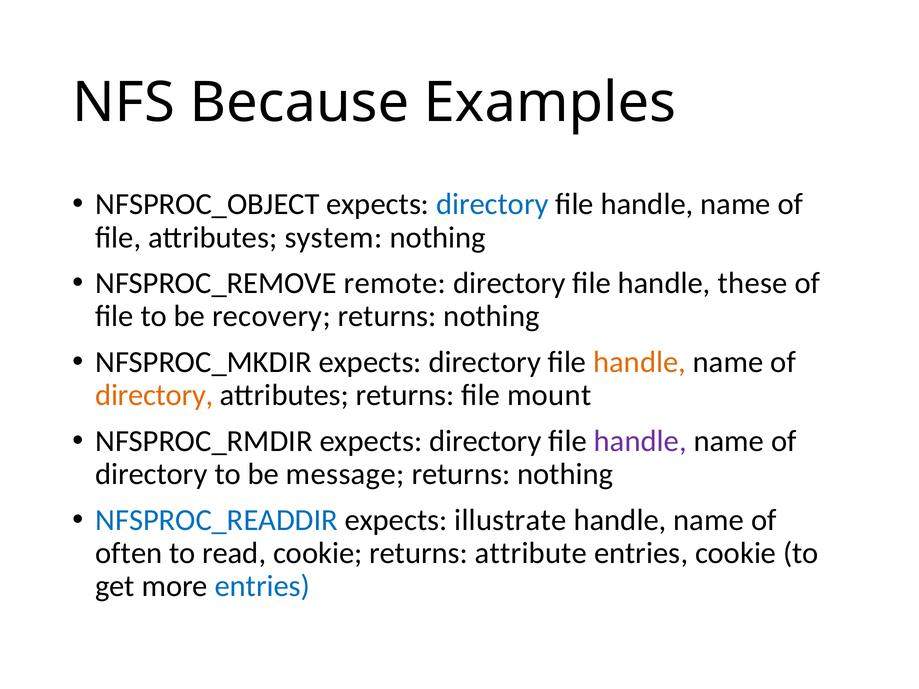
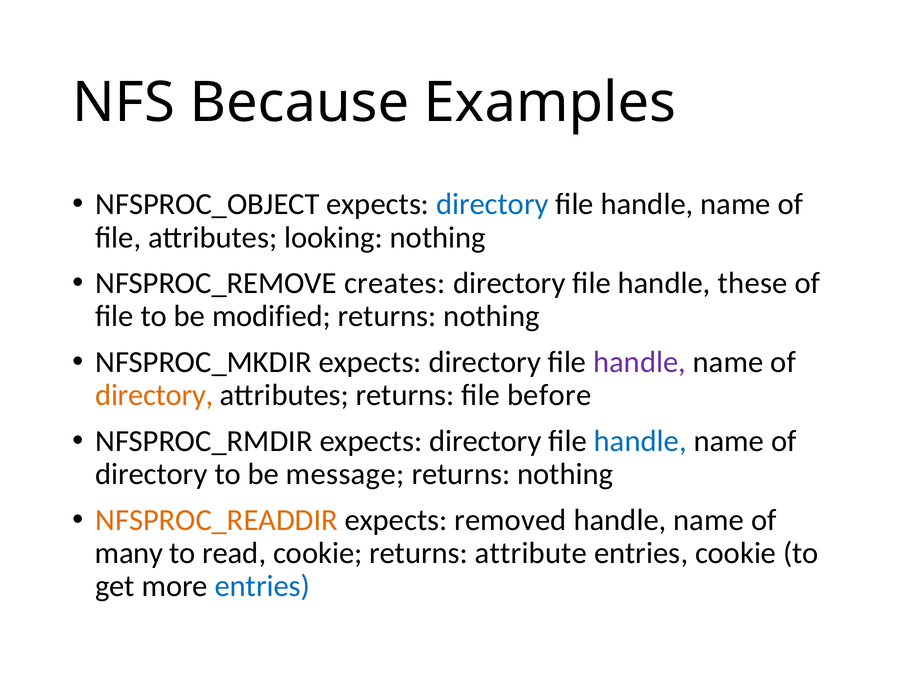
system: system -> looking
remote: remote -> creates
recovery: recovery -> modified
handle at (640, 362) colour: orange -> purple
mount: mount -> before
handle at (640, 441) colour: purple -> blue
NFSPROC_READDIR colour: blue -> orange
illustrate: illustrate -> removed
often: often -> many
